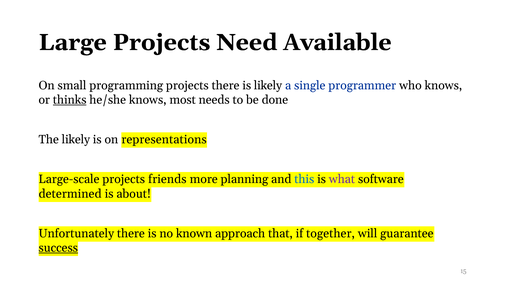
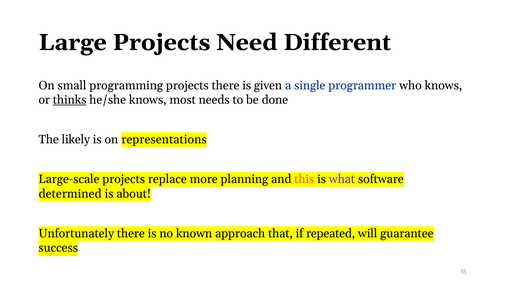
Available: Available -> Different
is likely: likely -> given
friends: friends -> replace
this colour: blue -> orange
together: together -> repeated
success underline: present -> none
